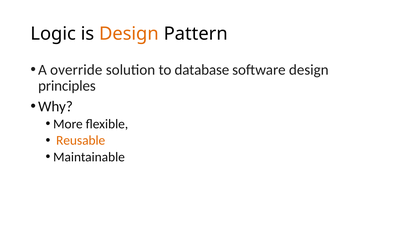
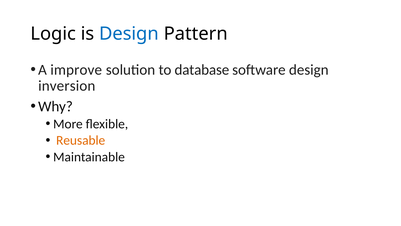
Design at (129, 34) colour: orange -> blue
override: override -> improve
principles: principles -> inversion
